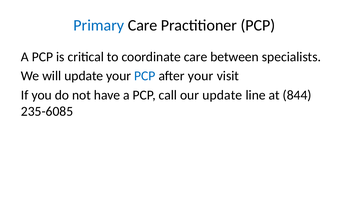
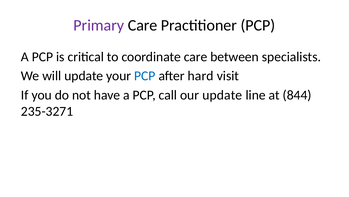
Primary colour: blue -> purple
after your: your -> hard
235-6085: 235-6085 -> 235-3271
